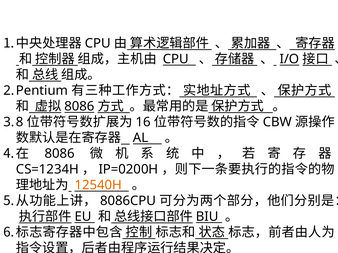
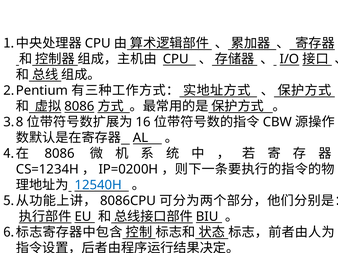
12540H colour: orange -> blue
